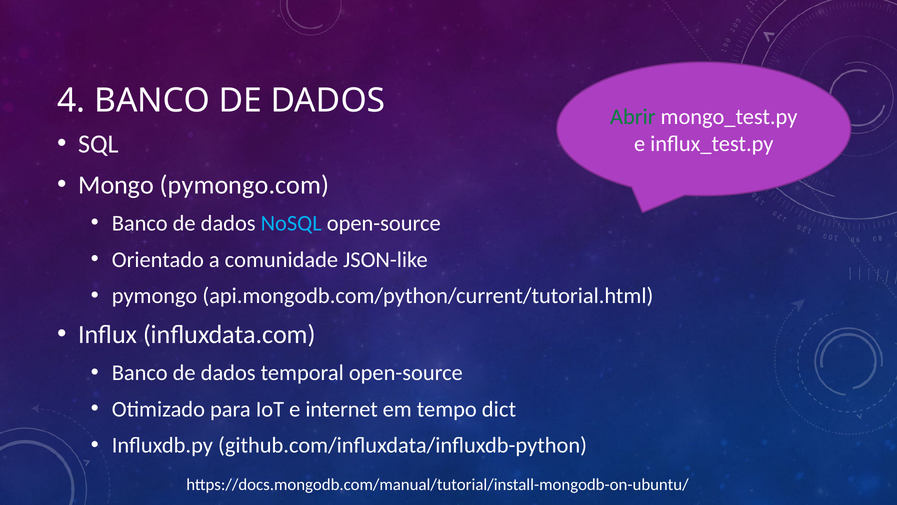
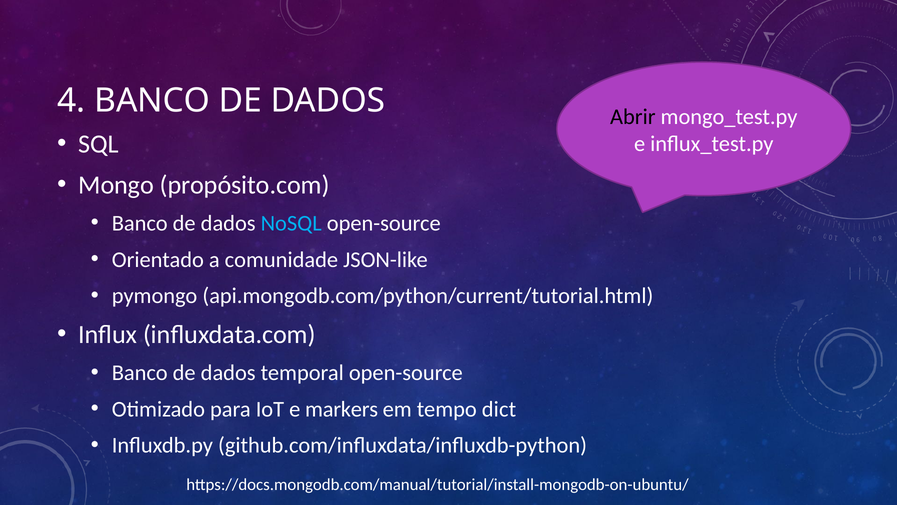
Abrir colour: green -> black
pymongo.com: pymongo.com -> propósito.com
internet: internet -> markers
